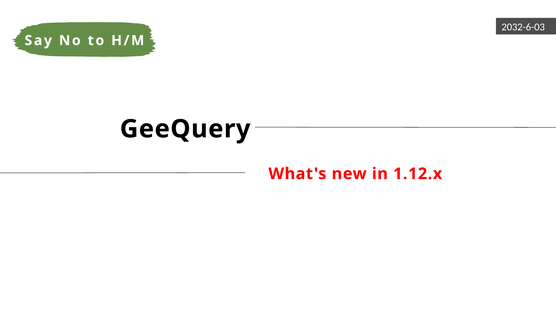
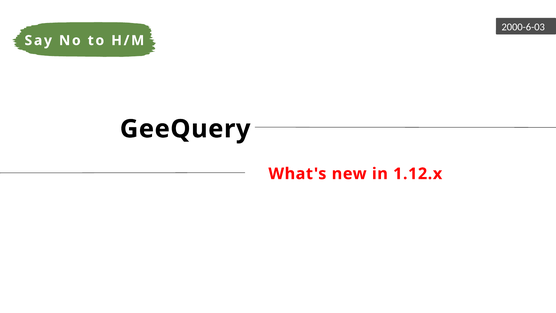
2032-6-03: 2032-6-03 -> 2000-6-03
